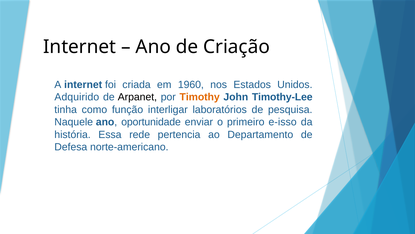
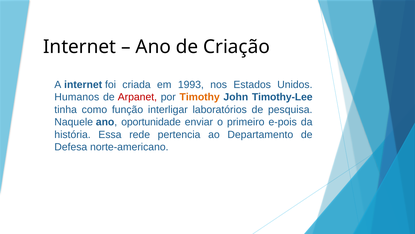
1960: 1960 -> 1993
Adquirido: Adquirido -> Humanos
Arpanet colour: black -> red
e-isso: e-isso -> e-pois
